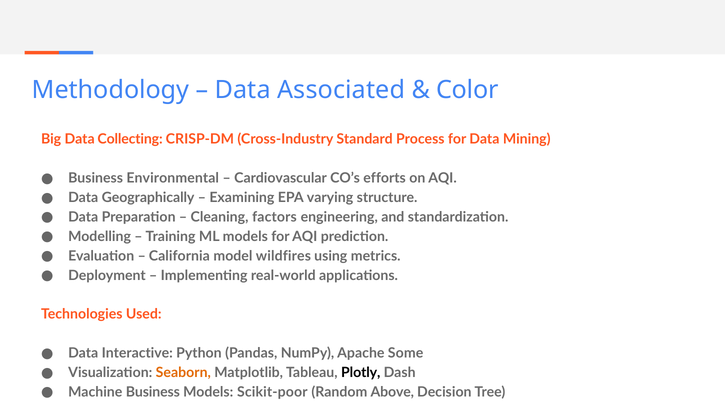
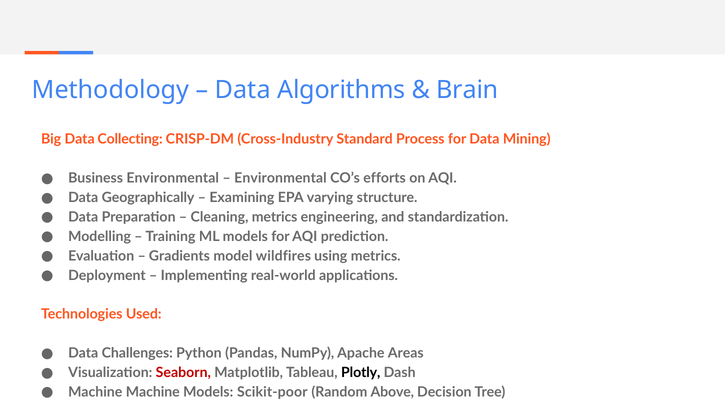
Associated: Associated -> Algorithms
Color: Color -> Brain
Cardiovascular at (280, 178): Cardiovascular -> Environmental
Cleaning factors: factors -> metrics
California: California -> Gradients
Interactive: Interactive -> Challenges
Some: Some -> Areas
Seaborn colour: orange -> red
Machine Business: Business -> Machine
